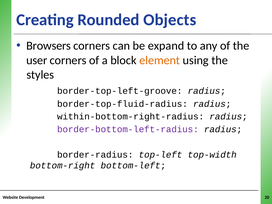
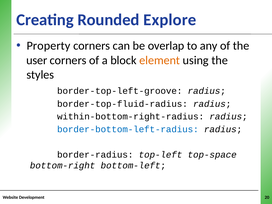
Objects: Objects -> Explore
Browsers: Browsers -> Property
expand: expand -> overlap
border-bottom-left-radius colour: purple -> blue
top-width: top-width -> top-space
